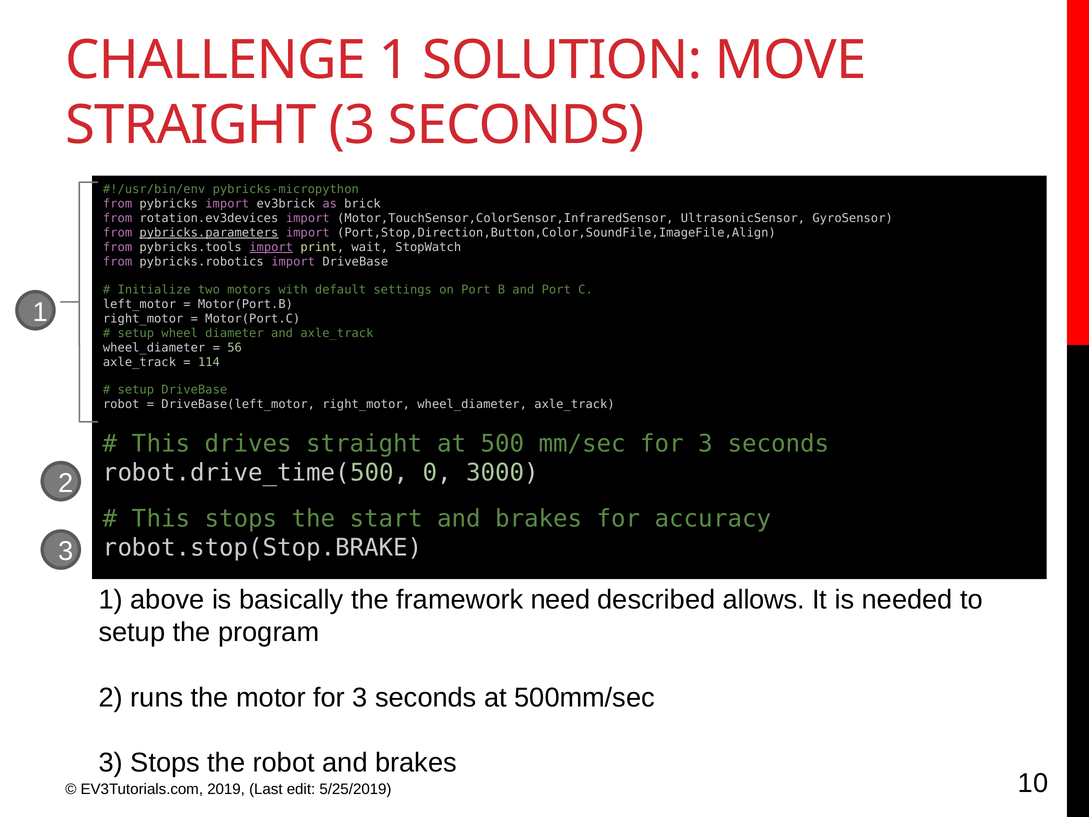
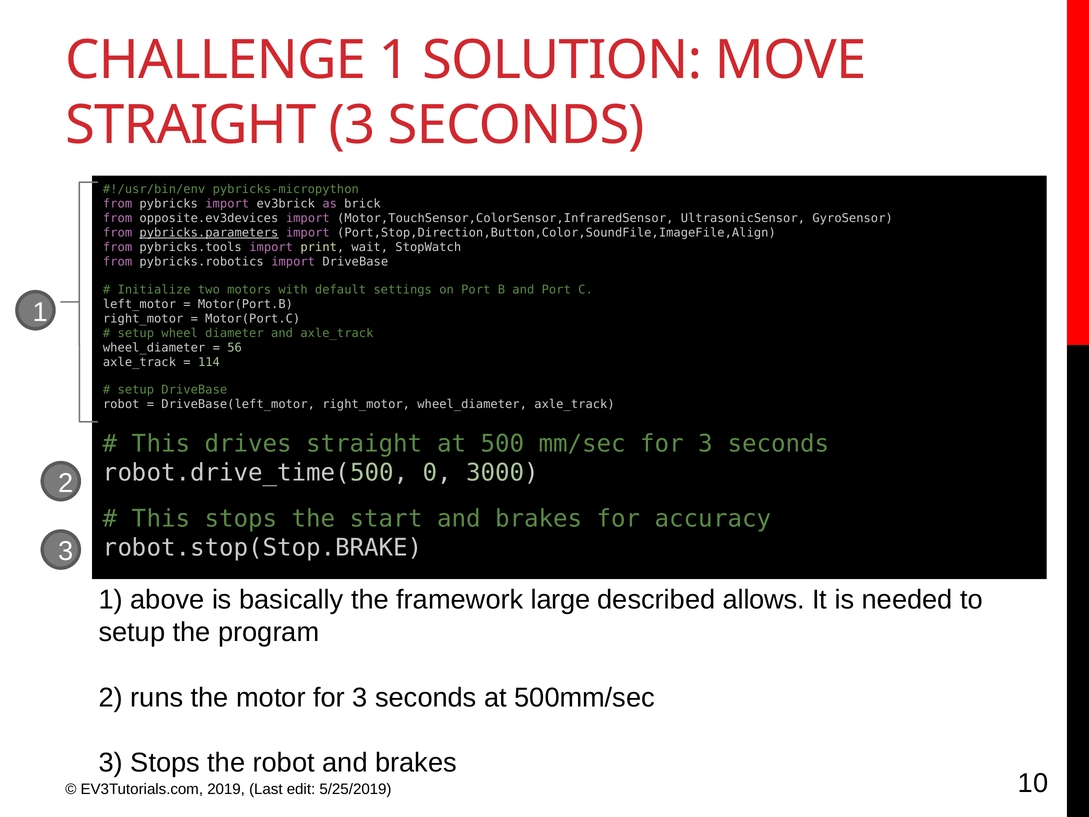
rotation.ev3devices: rotation.ev3devices -> opposite.ev3devices
import at (271, 247) underline: present -> none
need: need -> large
